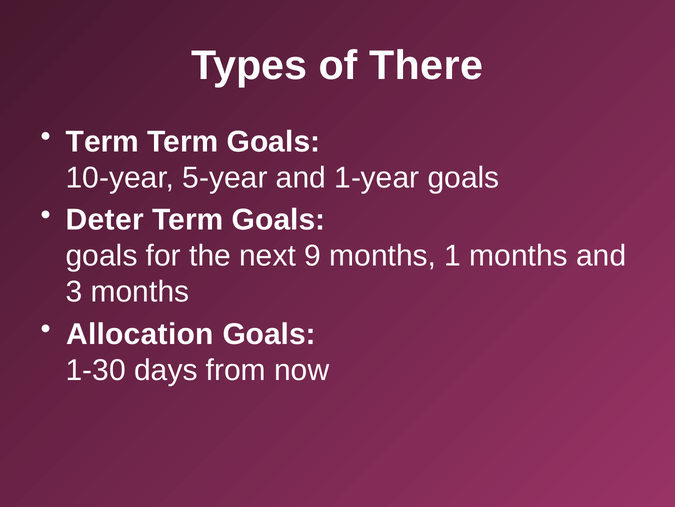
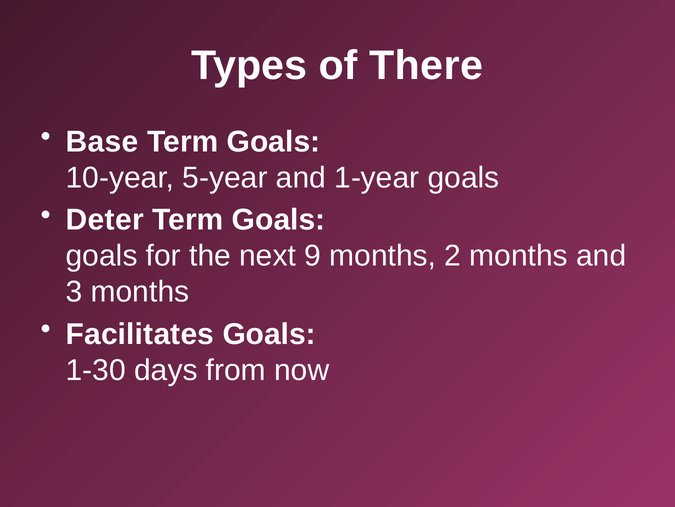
Term at (102, 142): Term -> Base
1: 1 -> 2
Allocation: Allocation -> Facilitates
